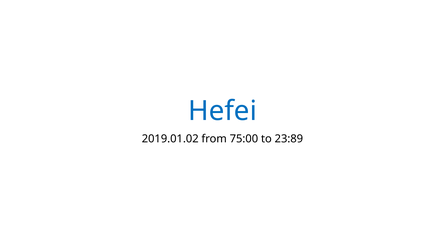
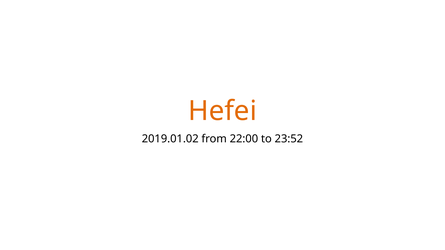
Hefei colour: blue -> orange
75:00: 75:00 -> 22:00
23:89: 23:89 -> 23:52
